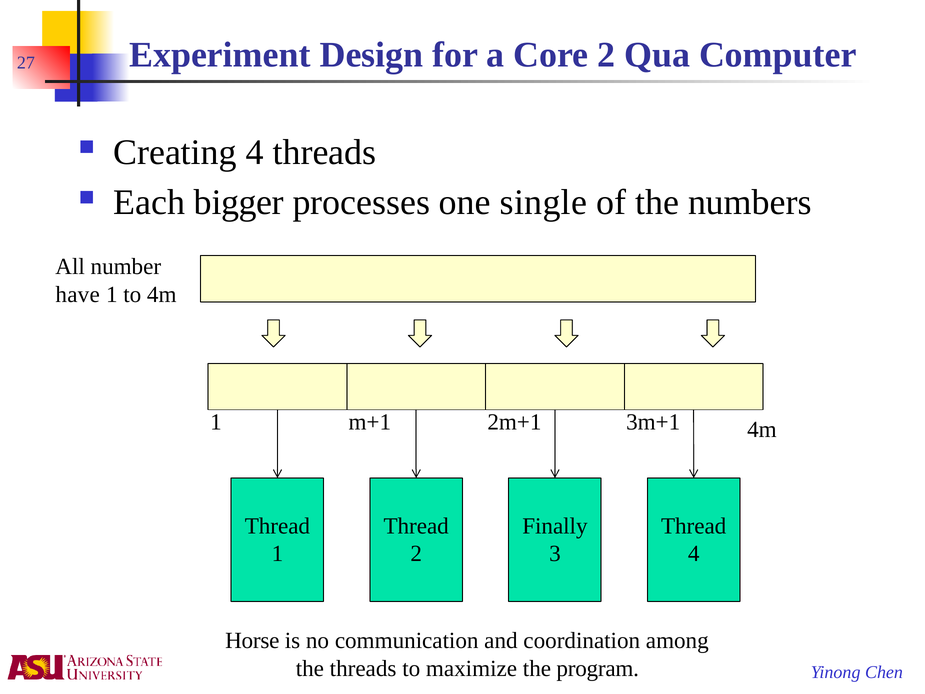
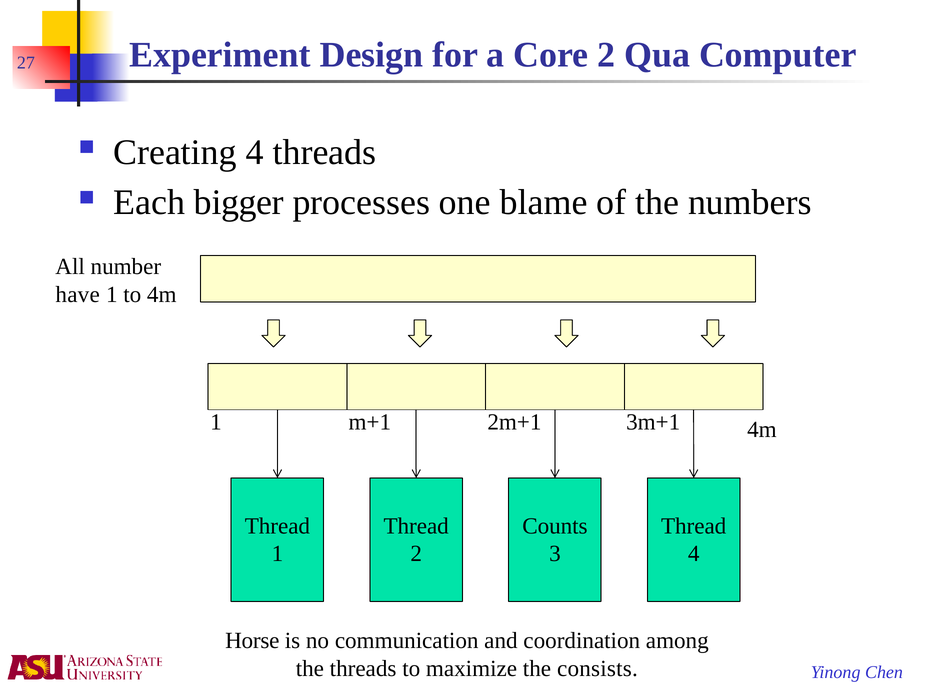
single: single -> blame
Finally: Finally -> Counts
program: program -> consists
